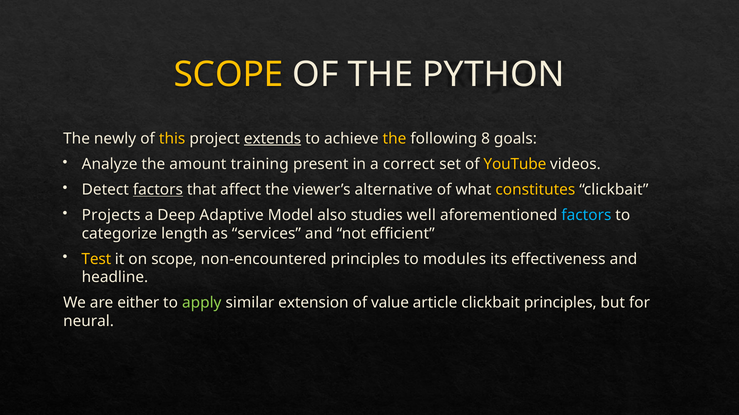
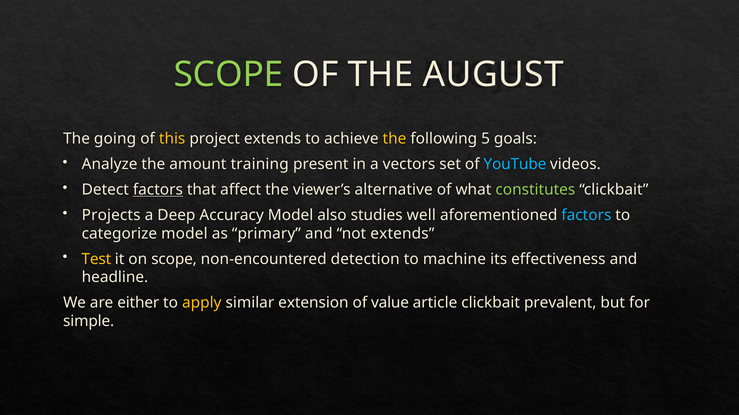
SCOPE at (228, 75) colour: yellow -> light green
PYTHON: PYTHON -> AUGUST
newly: newly -> going
extends at (273, 139) underline: present -> none
8: 8 -> 5
correct: correct -> vectors
YouTube colour: yellow -> light blue
constitutes colour: yellow -> light green
Adaptive: Adaptive -> Accuracy
categorize length: length -> model
services: services -> primary
not efficient: efficient -> extends
non-encountered principles: principles -> detection
modules: modules -> machine
apply colour: light green -> yellow
clickbait principles: principles -> prevalent
neural: neural -> simple
